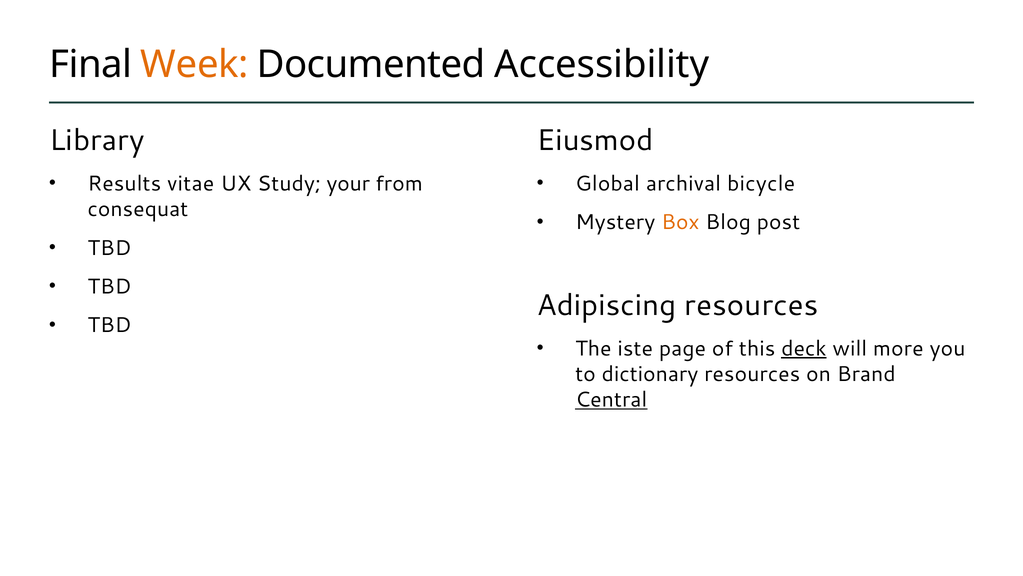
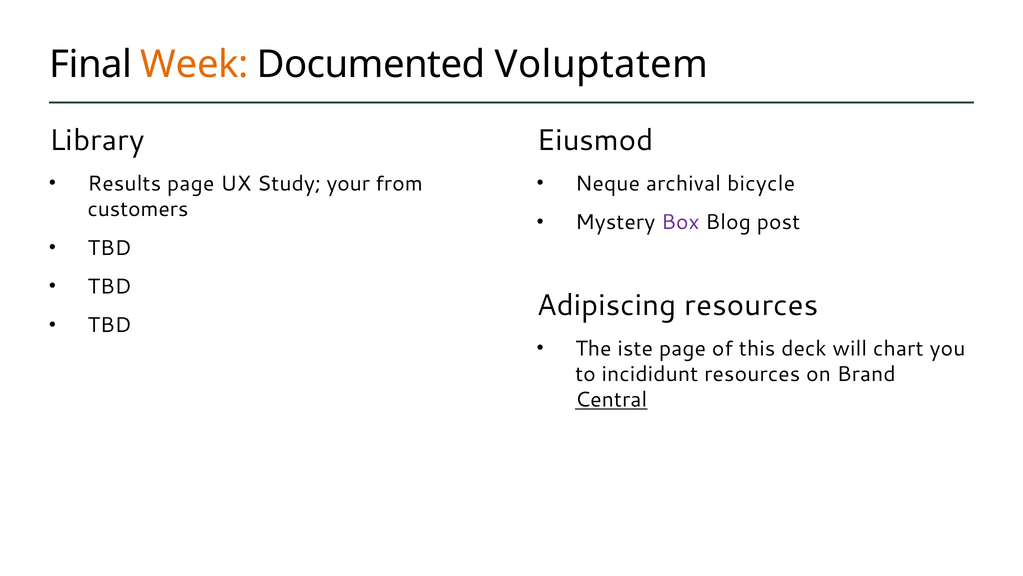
Accessibility: Accessibility -> Voluptatem
Results vitae: vitae -> page
Global: Global -> Neque
consequat: consequat -> customers
Box colour: orange -> purple
deck underline: present -> none
more: more -> chart
dictionary: dictionary -> incididunt
